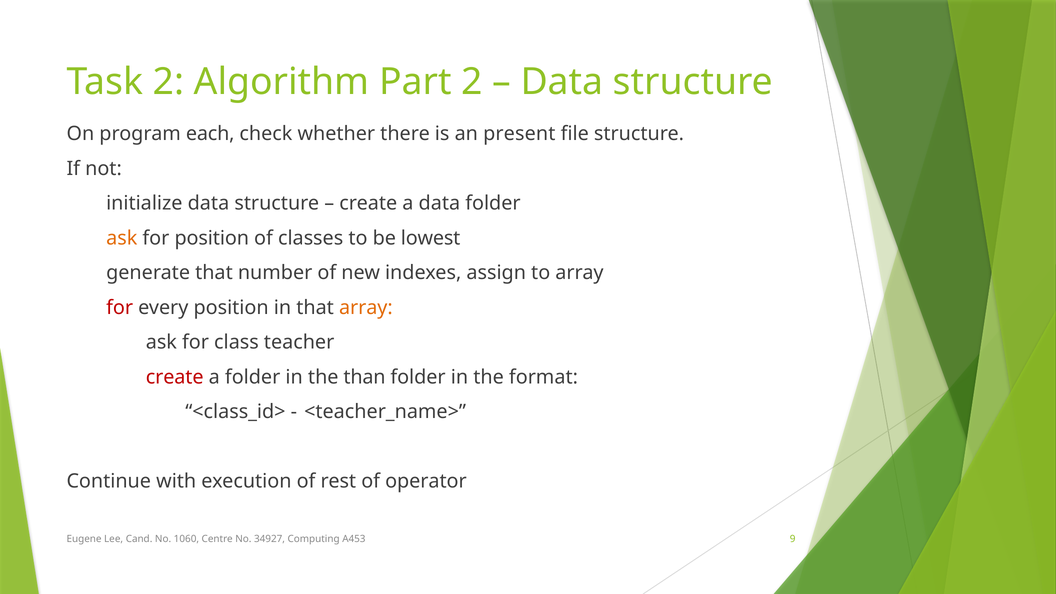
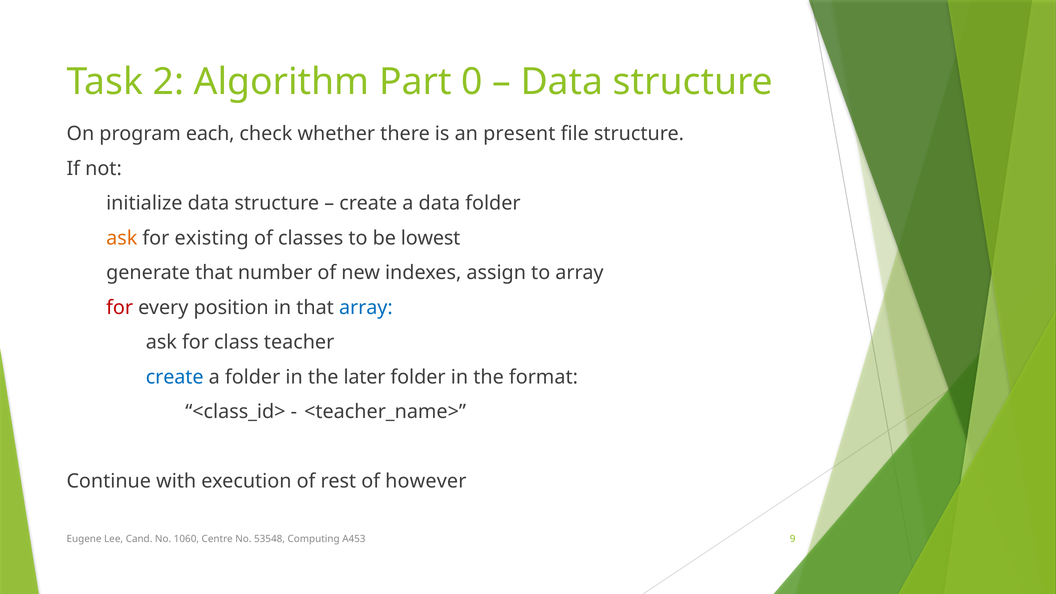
Part 2: 2 -> 0
for position: position -> existing
array at (366, 308) colour: orange -> blue
create at (175, 377) colour: red -> blue
than: than -> later
operator: operator -> however
34927: 34927 -> 53548
